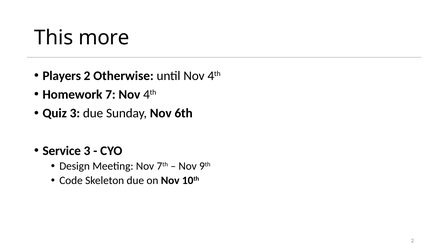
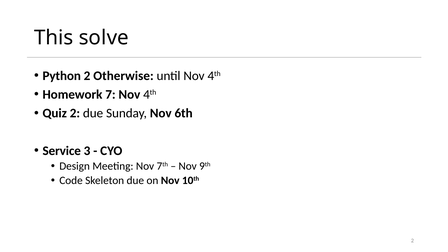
more: more -> solve
Players: Players -> Python
Quiz 3: 3 -> 2
